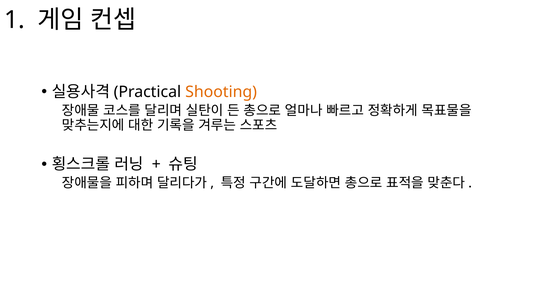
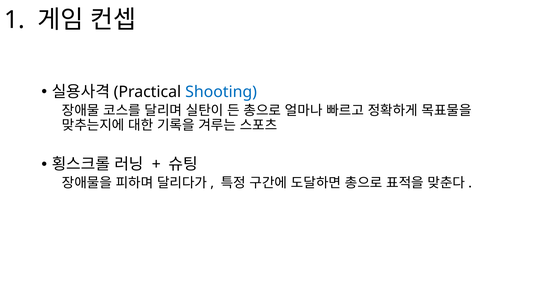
Shooting colour: orange -> blue
